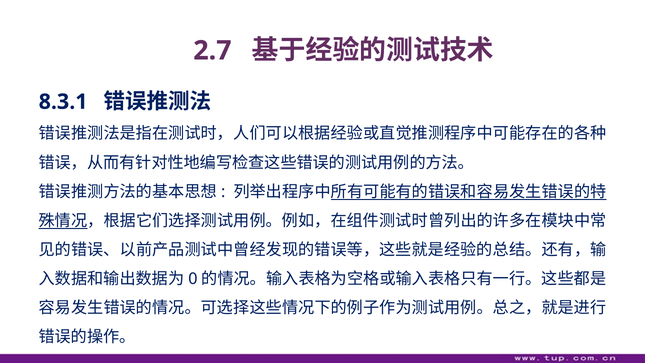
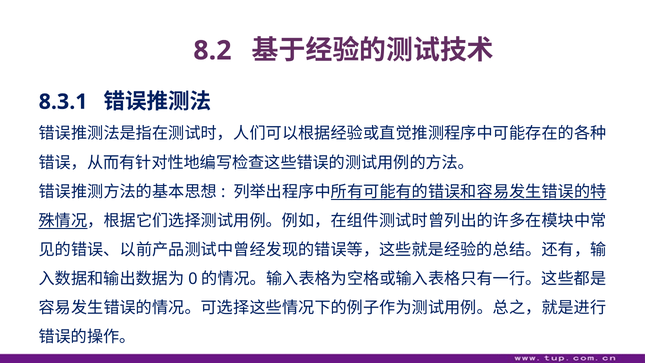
2.7: 2.7 -> 8.2
